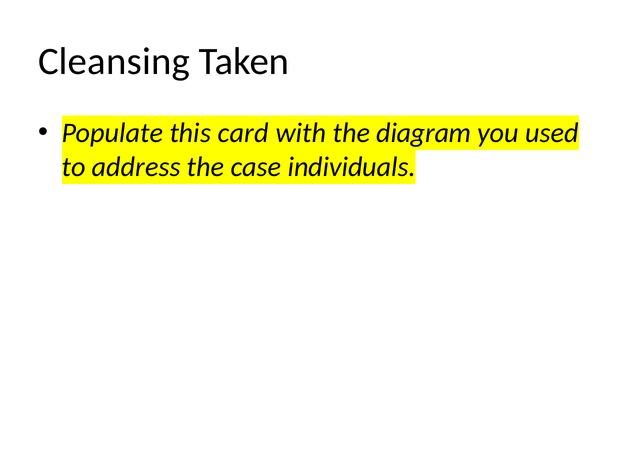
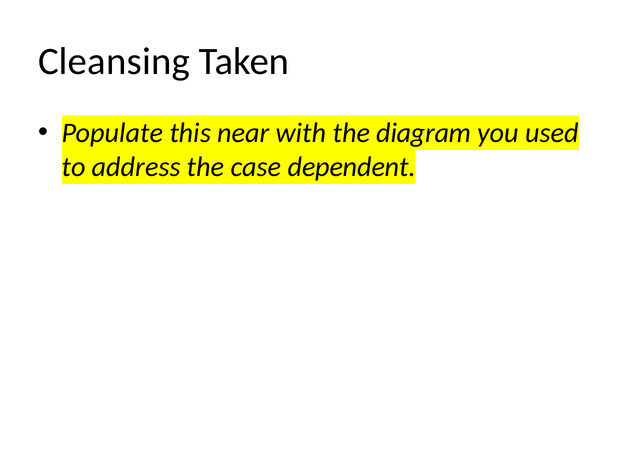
card: card -> near
individuals: individuals -> dependent
